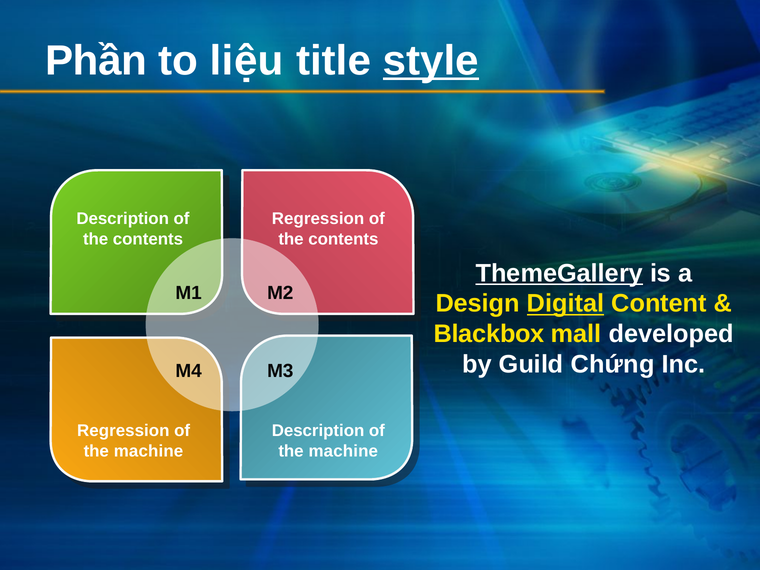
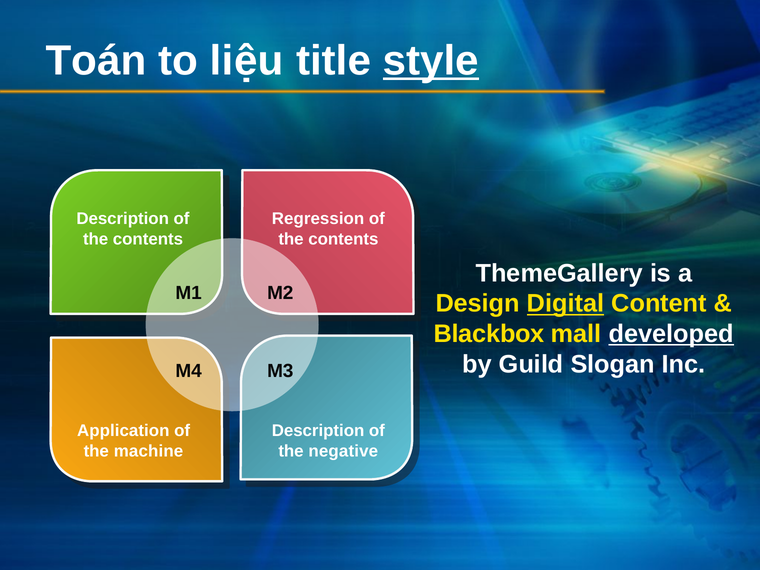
Phần: Phần -> Toán
ThemeGallery underline: present -> none
developed underline: none -> present
Chứng: Chứng -> Slogan
Regression at (123, 431): Regression -> Application
machine at (343, 451): machine -> negative
